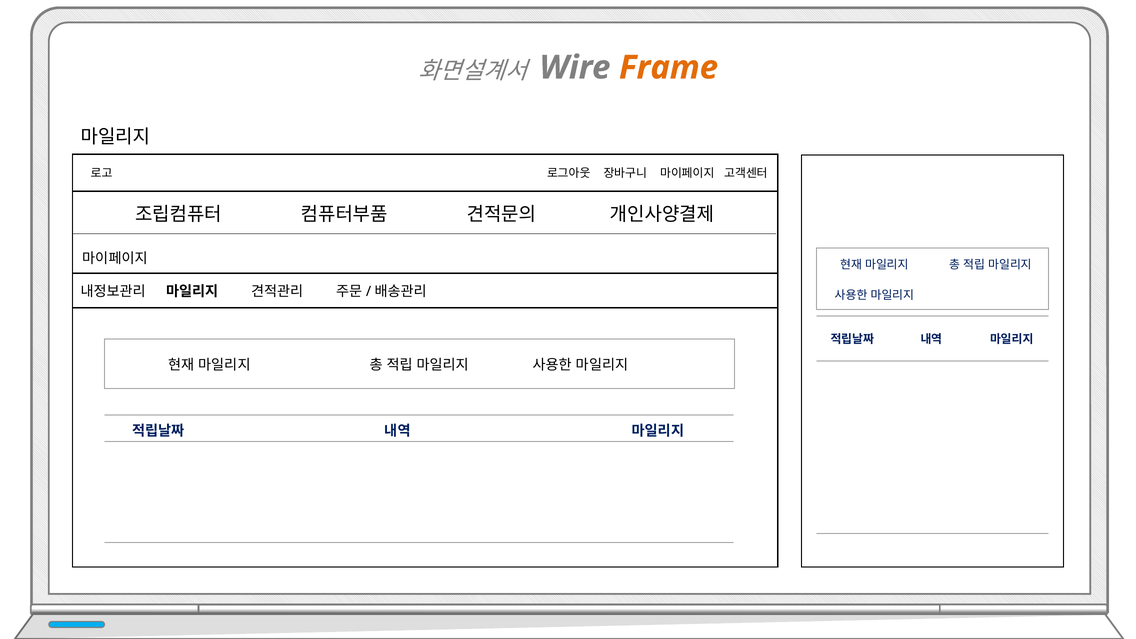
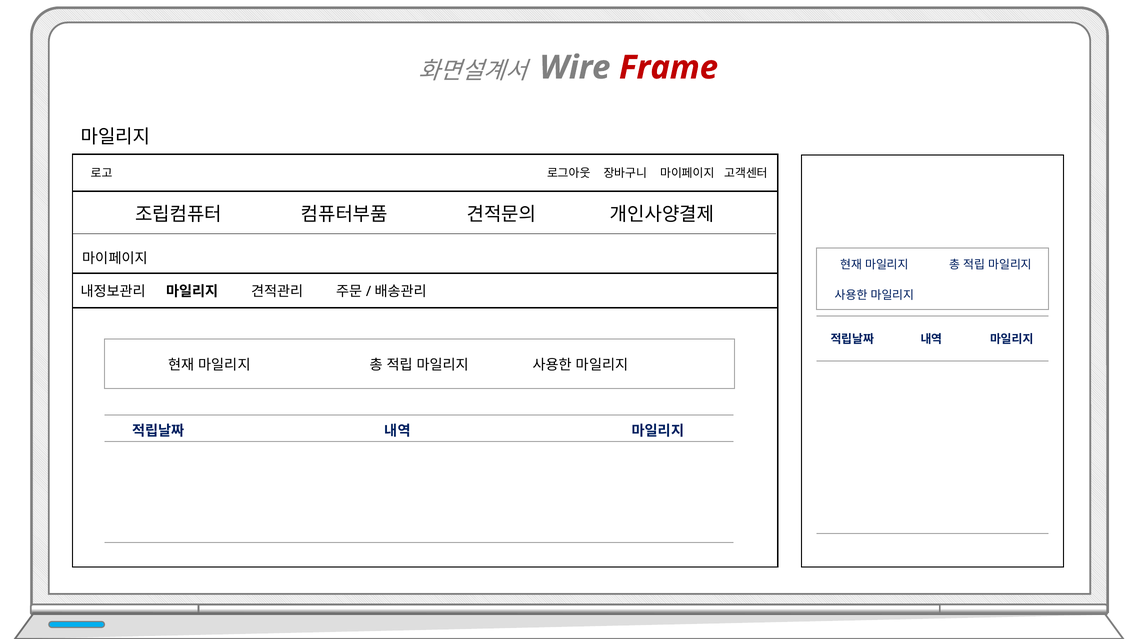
Frame colour: orange -> red
